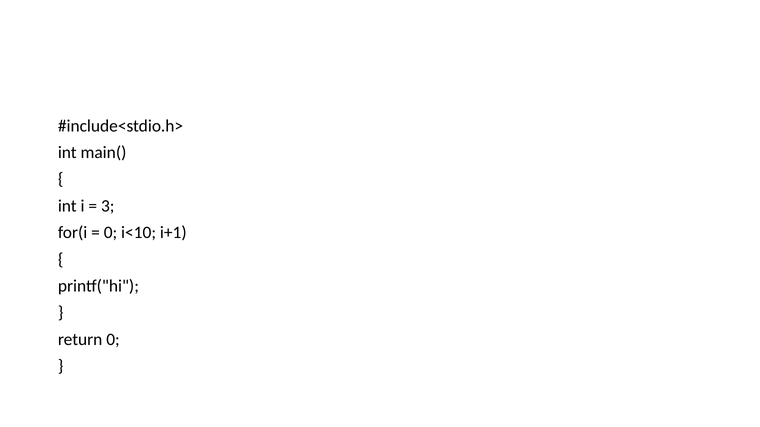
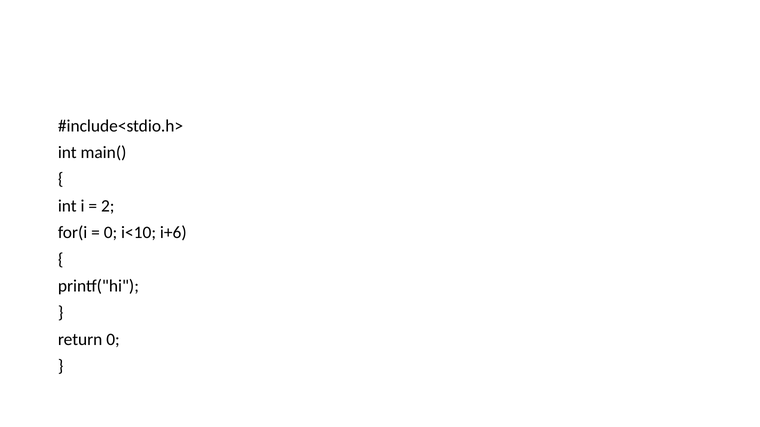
3: 3 -> 2
i+1: i+1 -> i+6
